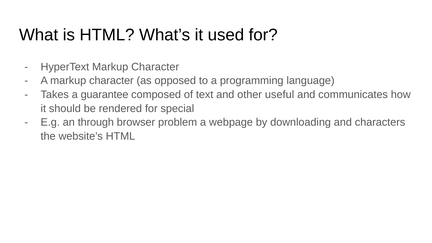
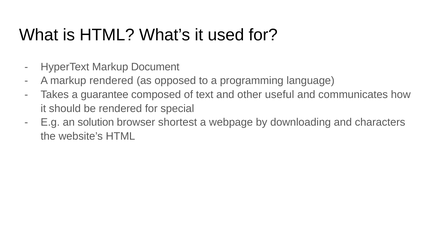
HyperText Markup Character: Character -> Document
A markup character: character -> rendered
through: through -> solution
problem: problem -> shortest
